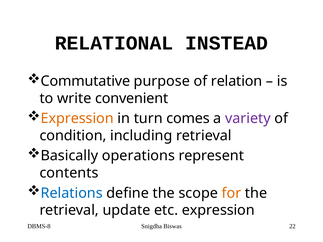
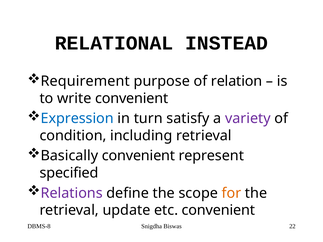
Commutative: Commutative -> Requirement
Expression at (77, 119) colour: orange -> blue
comes: comes -> satisfy
Basically operations: operations -> convenient
contents: contents -> specified
Relations colour: blue -> purple
etc expression: expression -> convenient
